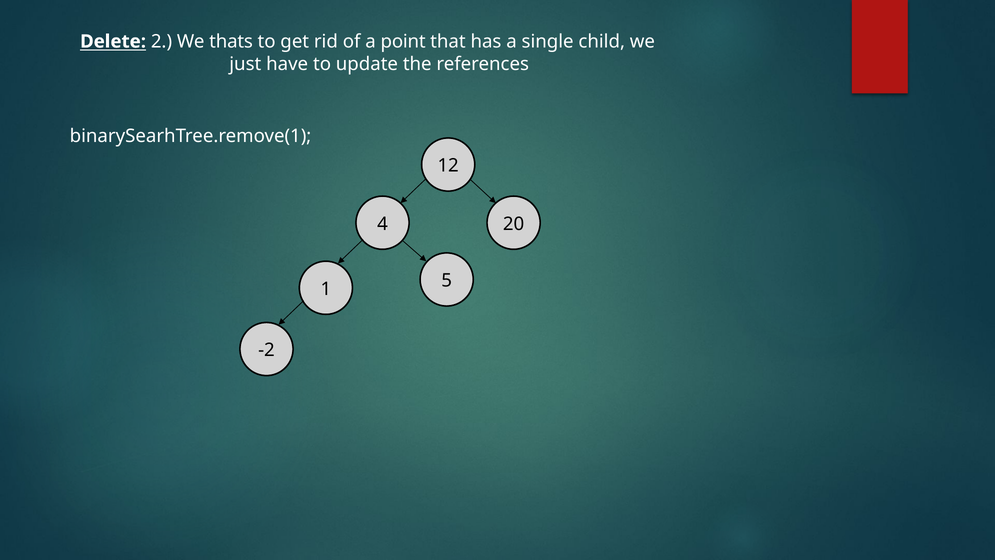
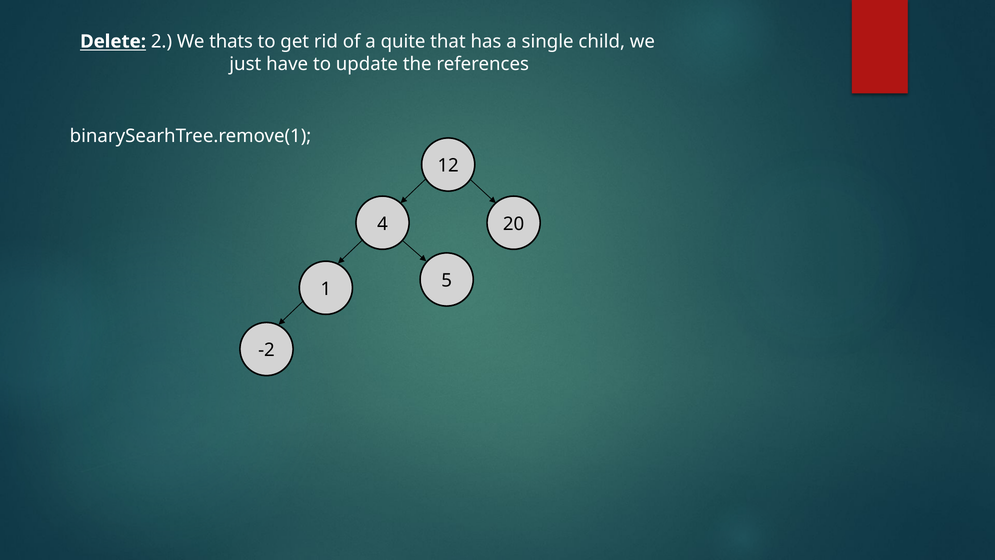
point: point -> quite
